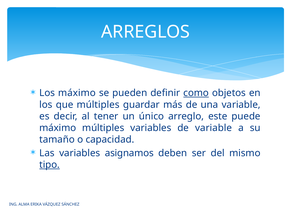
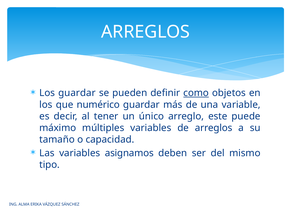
Los máximo: máximo -> guardar
que múltiples: múltiples -> numérico
de variable: variable -> arreglos
tipo underline: present -> none
